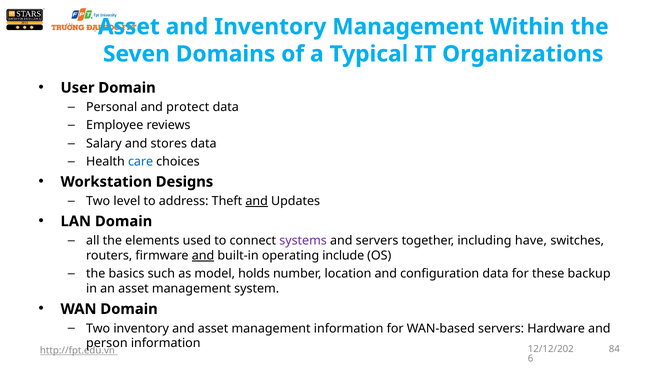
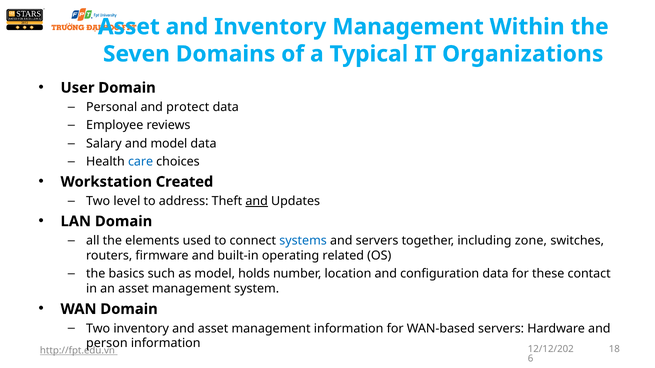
and stores: stores -> model
Designs: Designs -> Created
systems colour: purple -> blue
have: have -> zone
and at (203, 256) underline: present -> none
include: include -> related
backup: backup -> contact
84: 84 -> 18
